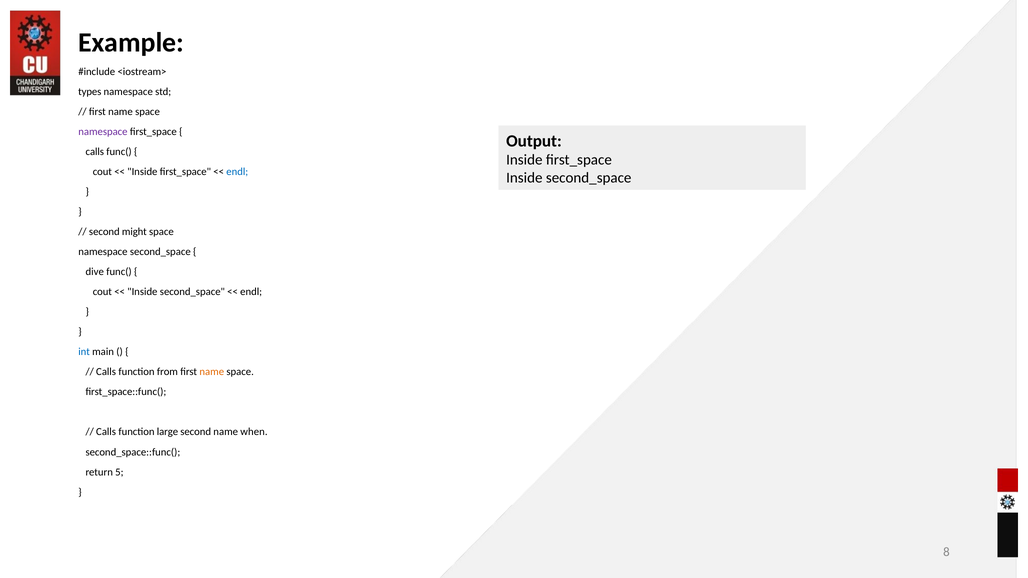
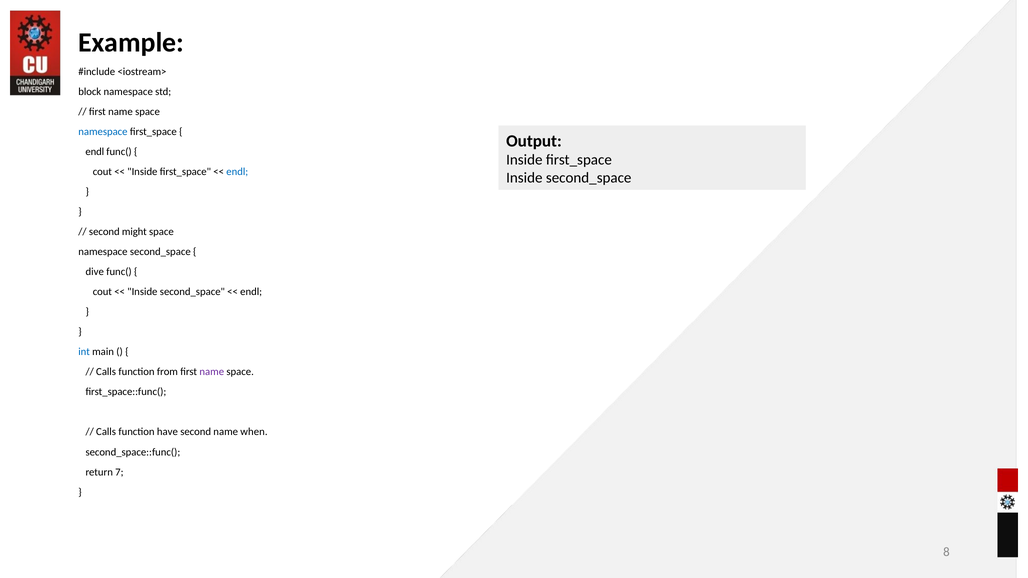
types: types -> block
namespace at (103, 132) colour: purple -> blue
calls at (95, 152): calls -> endl
name at (212, 372) colour: orange -> purple
large: large -> have
5: 5 -> 7
